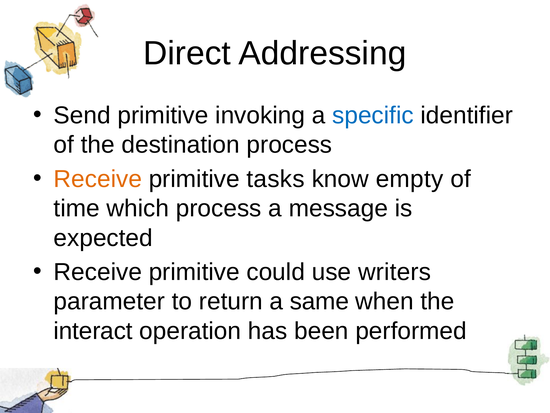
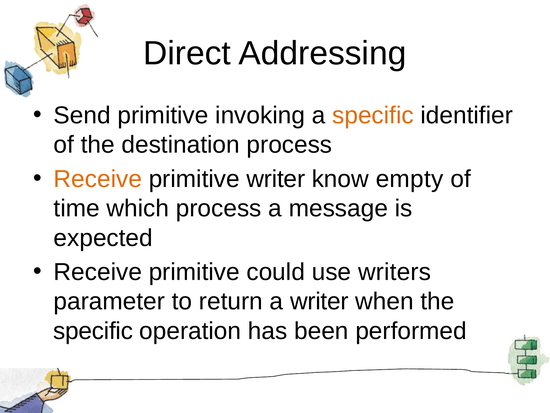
specific at (373, 115) colour: blue -> orange
primitive tasks: tasks -> writer
a same: same -> writer
interact at (93, 331): interact -> specific
